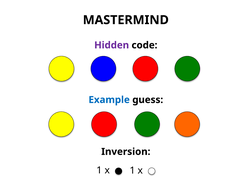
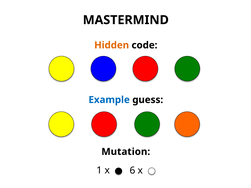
Hidden colour: purple -> orange
Inversion: Inversion -> Mutation
x 1: 1 -> 6
